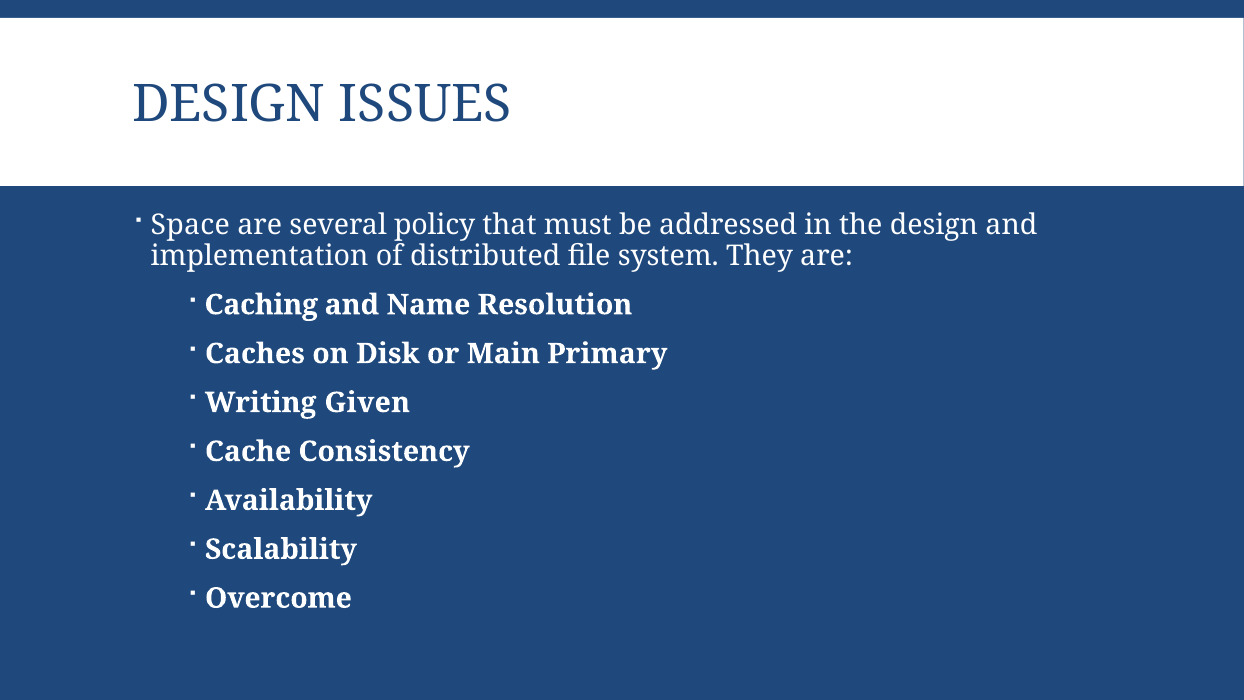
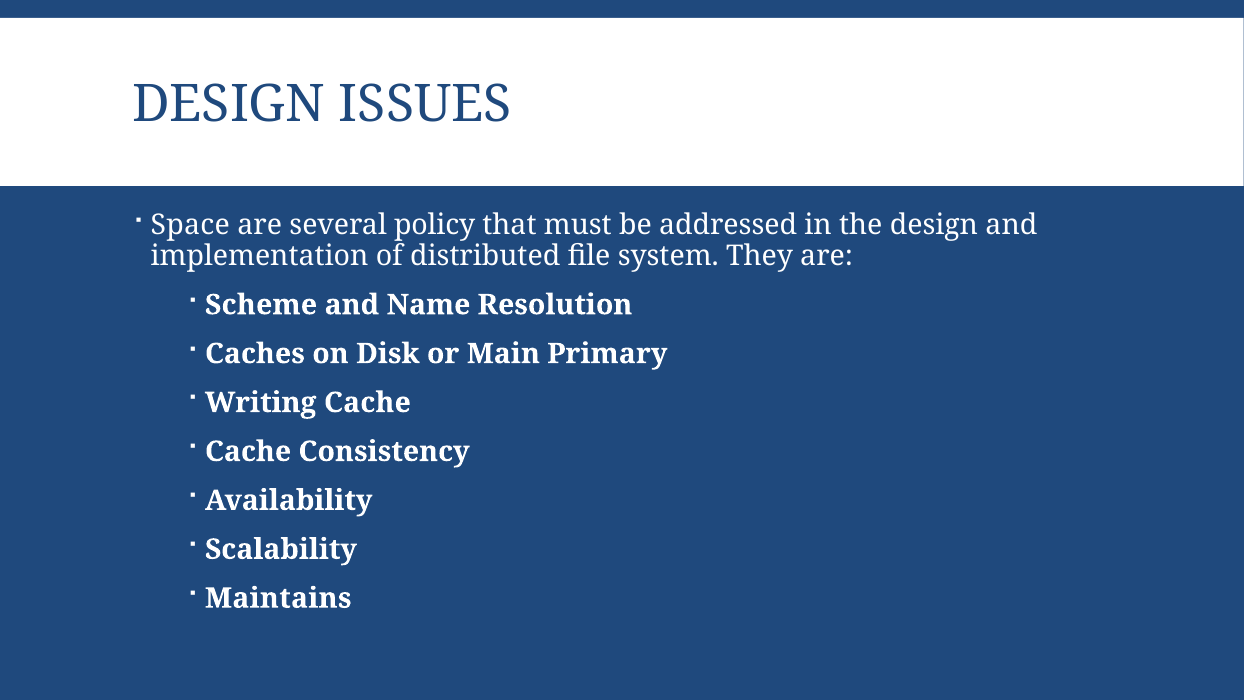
Caching: Caching -> Scheme
Writing Given: Given -> Cache
Overcome: Overcome -> Maintains
